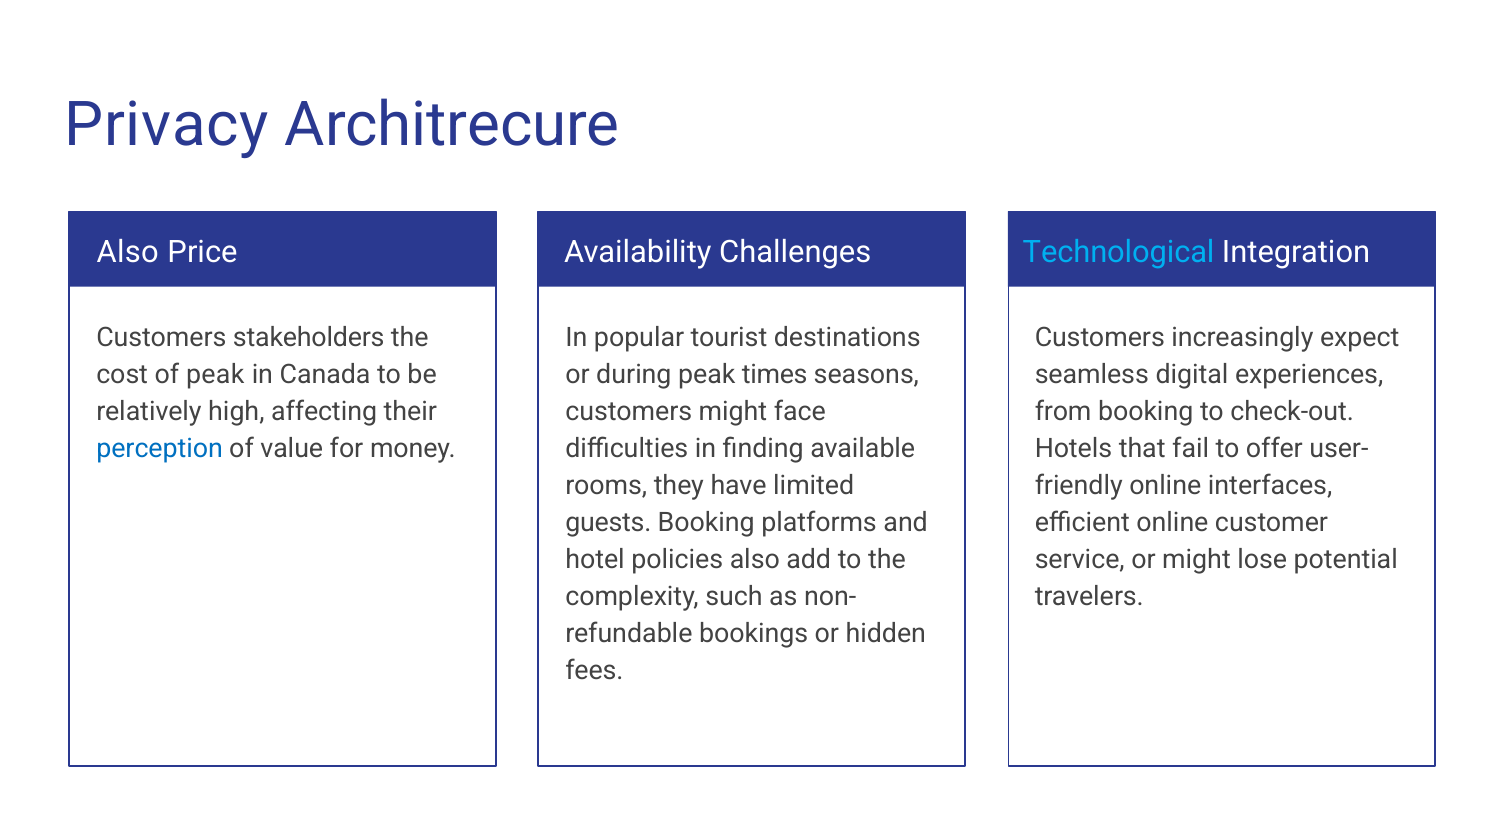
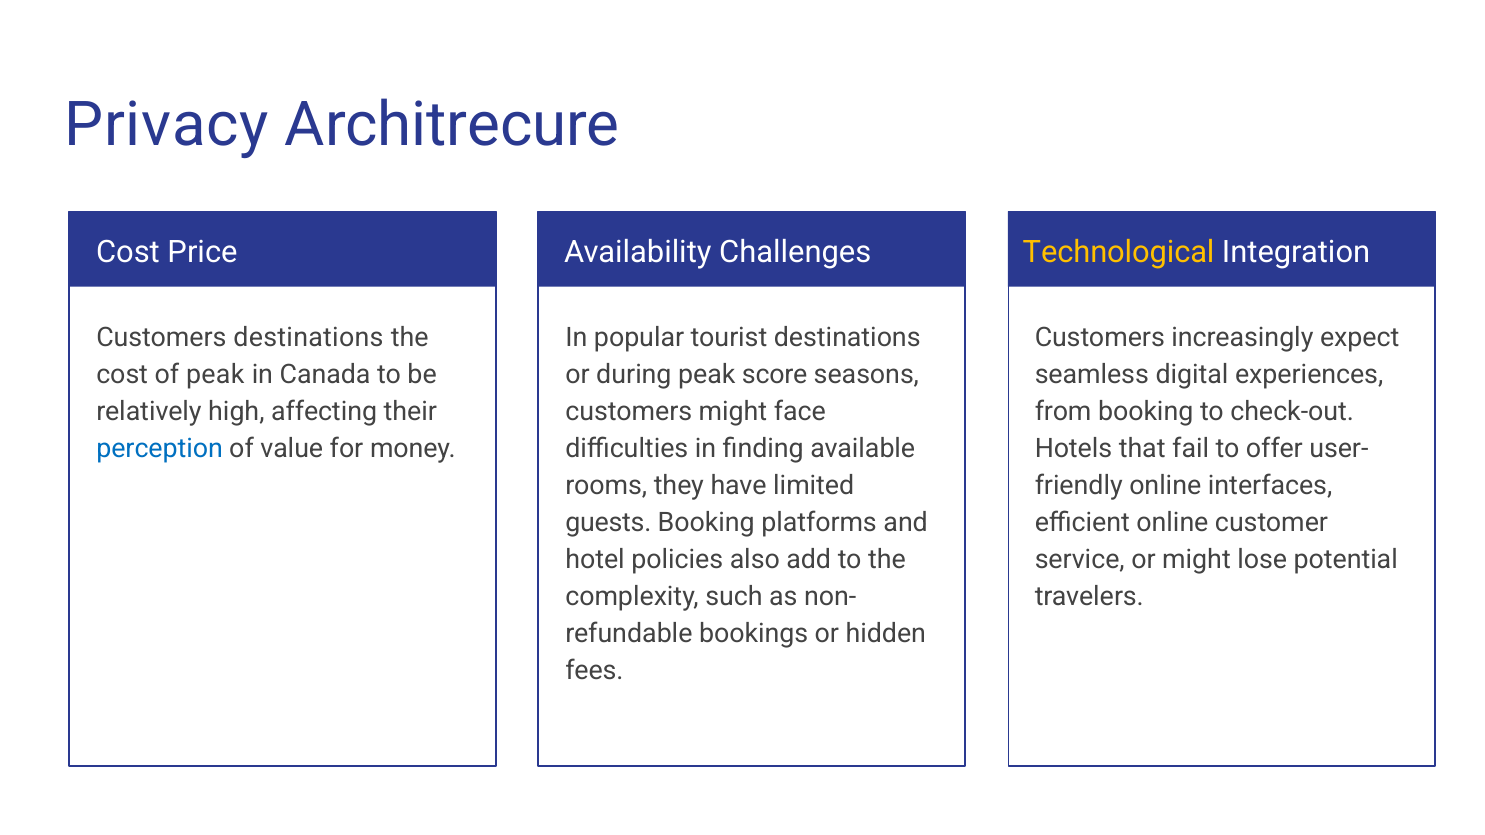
Also at (128, 253): Also -> Cost
Technological colour: light blue -> yellow
Customers stakeholders: stakeholders -> destinations
times: times -> score
